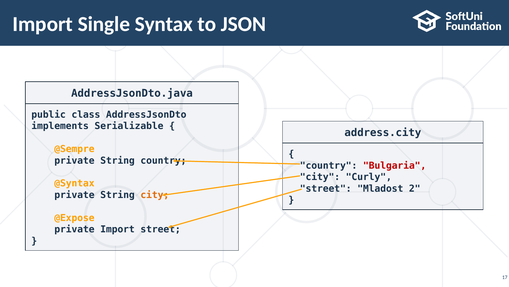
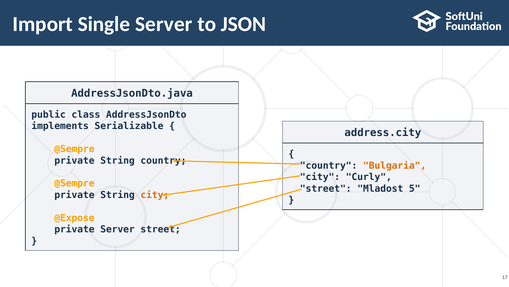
Single Syntax: Syntax -> Server
Bulgaria colour: red -> orange
@Syntax at (74, 183): @Syntax -> @Sempre
2: 2 -> 5
private Import: Import -> Server
